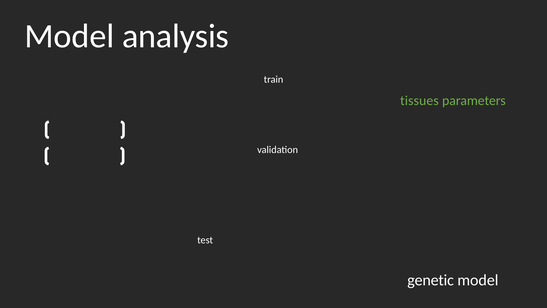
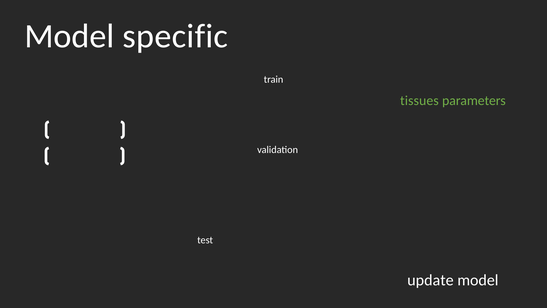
analysis: analysis -> specific
genetic: genetic -> update
